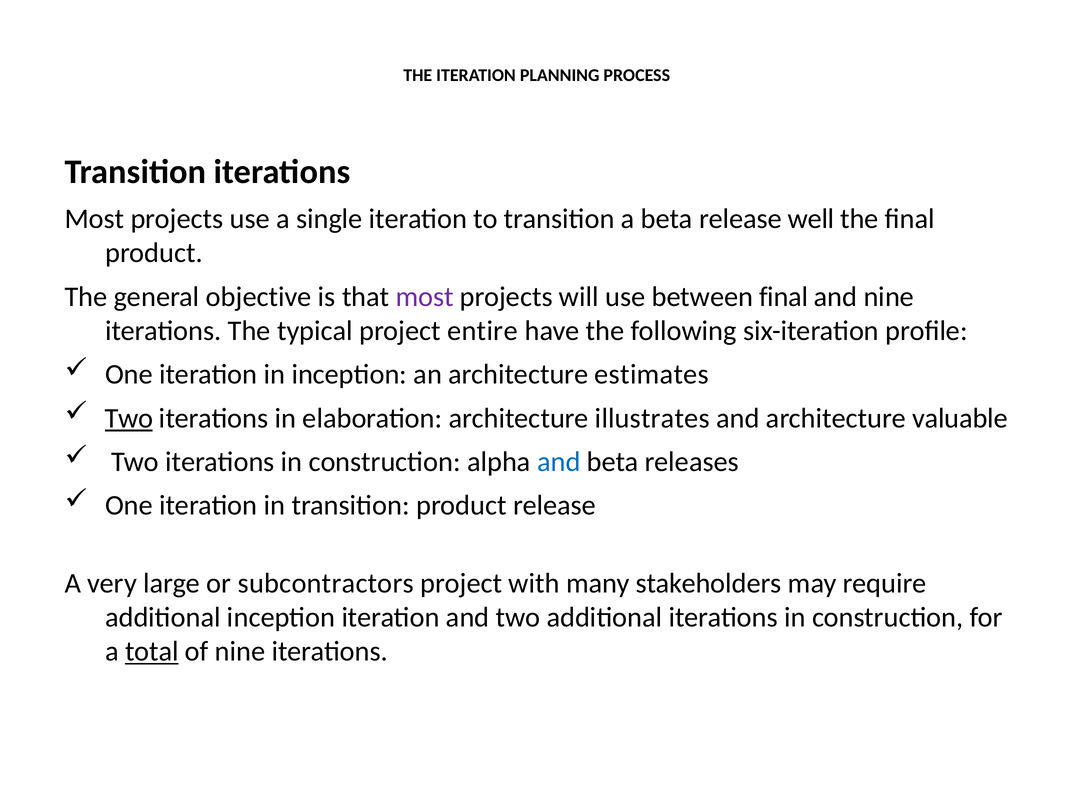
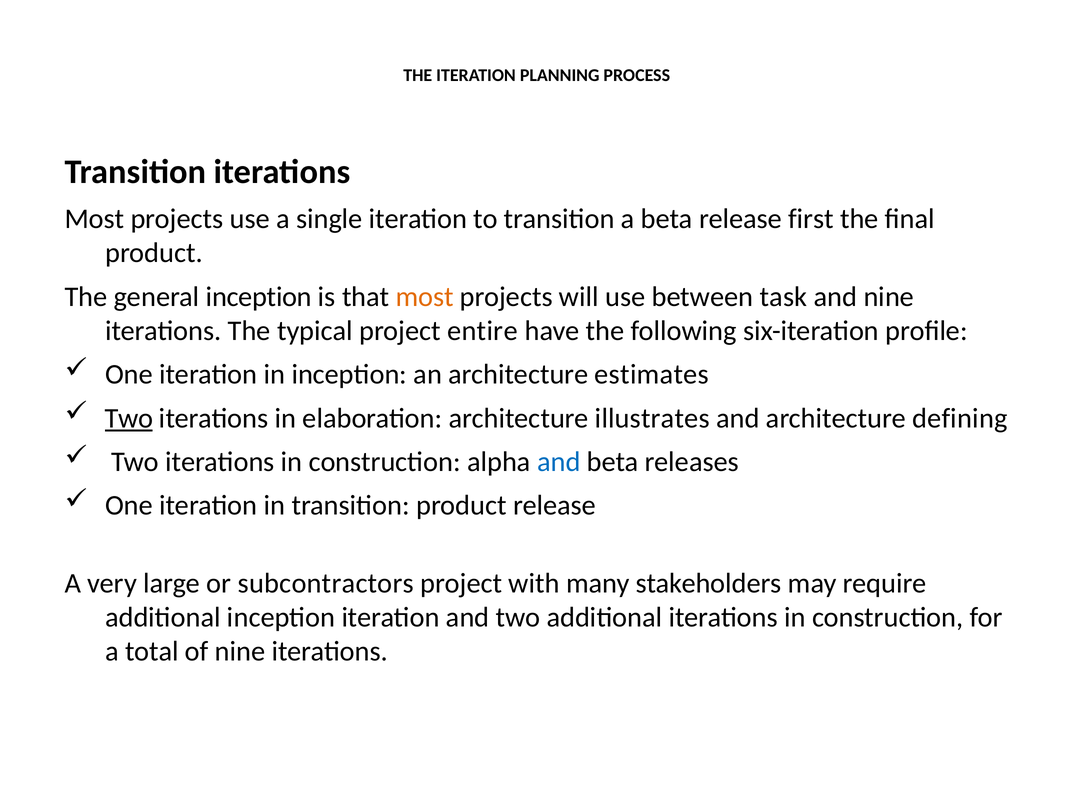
well: well -> first
general objective: objective -> inception
most at (425, 297) colour: purple -> orange
between final: final -> task
valuable: valuable -> defining
total underline: present -> none
